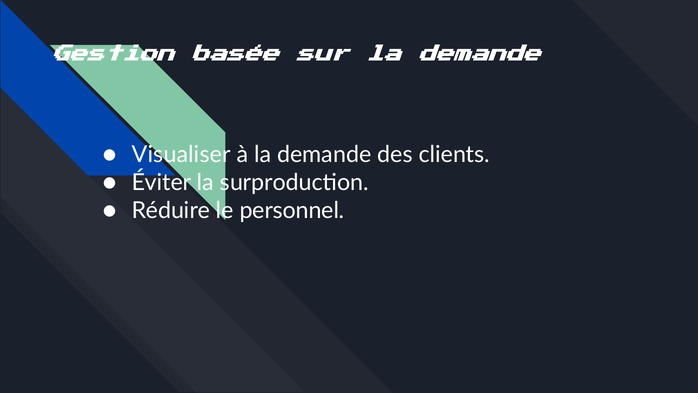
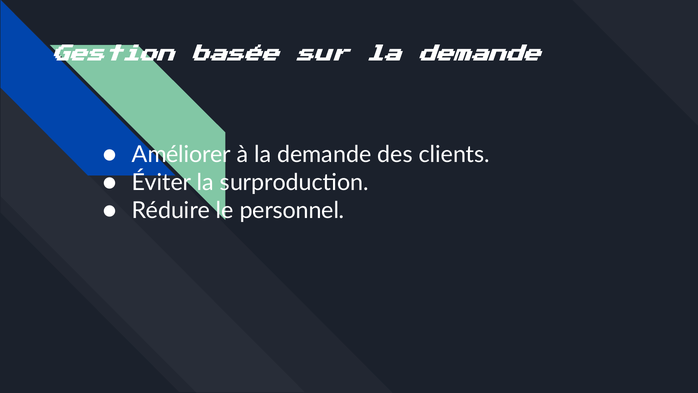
Visualiser: Visualiser -> Améliorer
